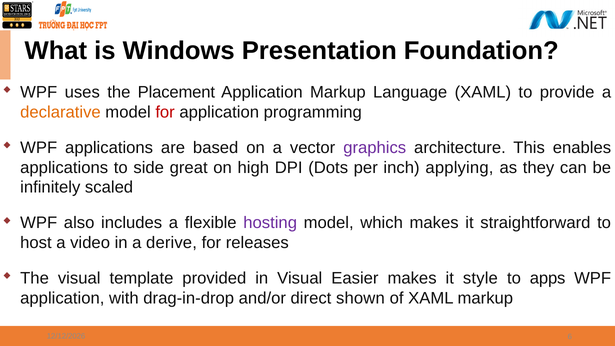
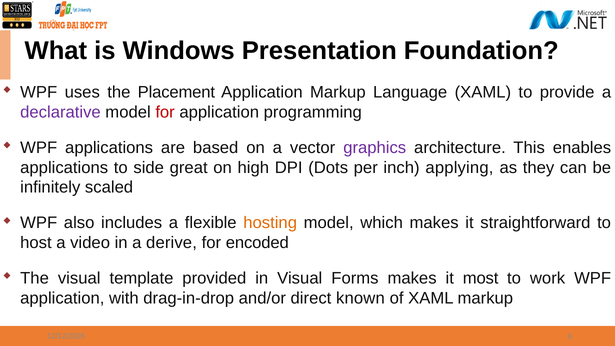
declarative colour: orange -> purple
hosting colour: purple -> orange
releases: releases -> encoded
Easier: Easier -> Forms
style: style -> most
apps: apps -> work
shown: shown -> known
